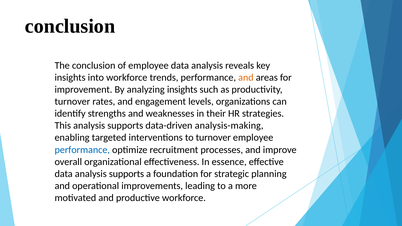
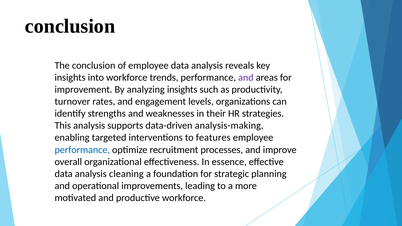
and at (246, 77) colour: orange -> purple
to turnover: turnover -> features
data analysis supports: supports -> cleaning
